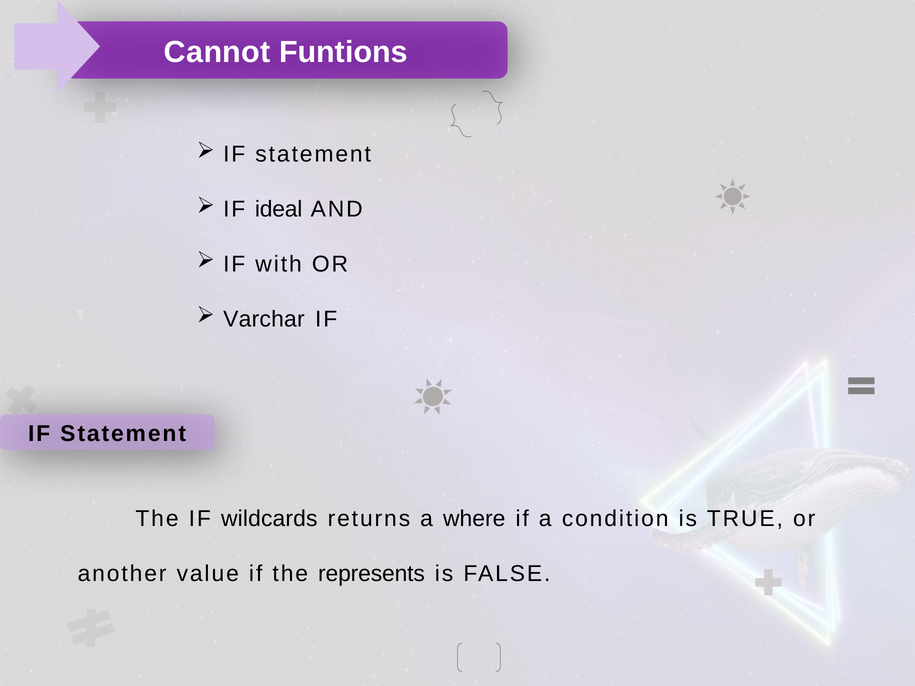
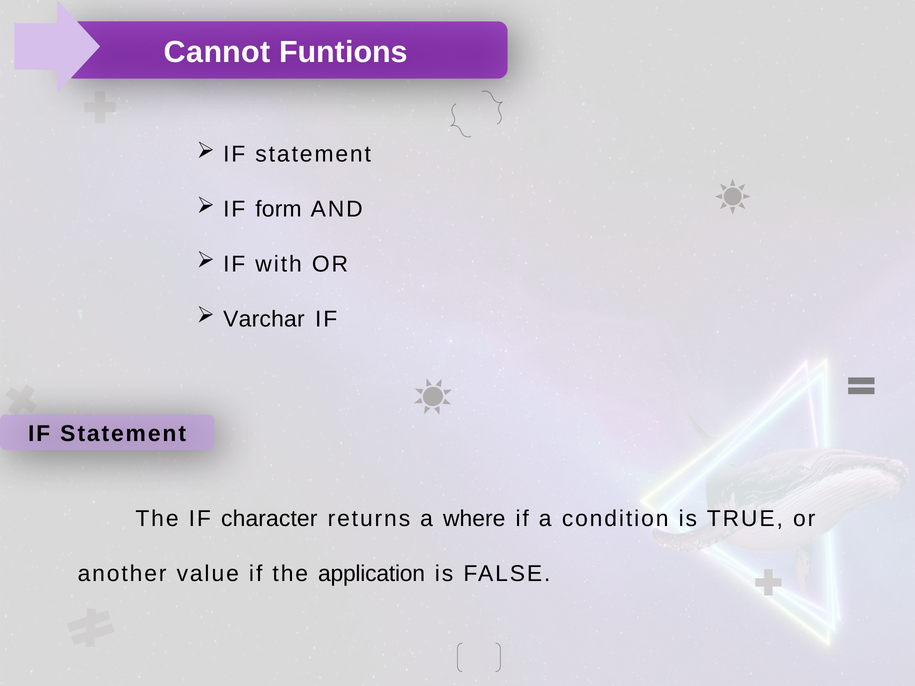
ideal: ideal -> form
wildcards: wildcards -> character
represents: represents -> application
